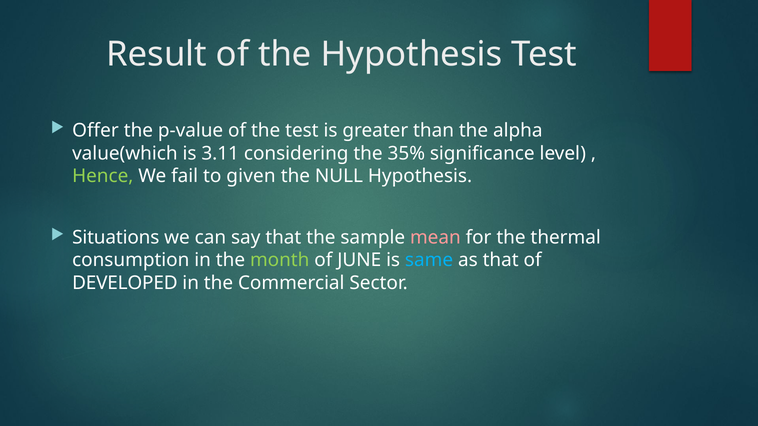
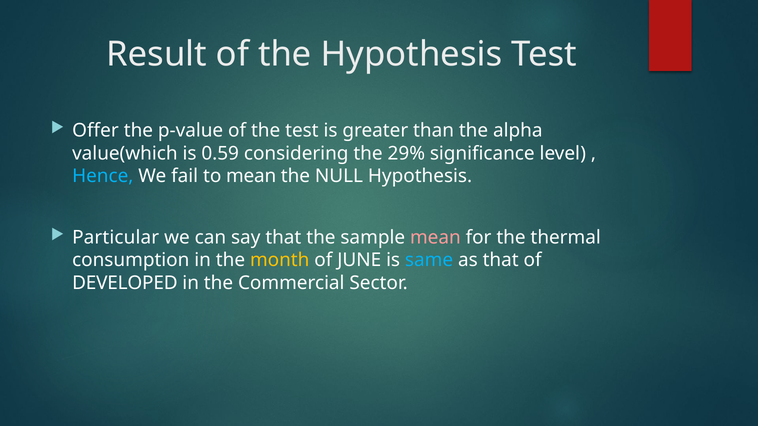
3.11: 3.11 -> 0.59
35%: 35% -> 29%
Hence colour: light green -> light blue
to given: given -> mean
Situations: Situations -> Particular
month colour: light green -> yellow
